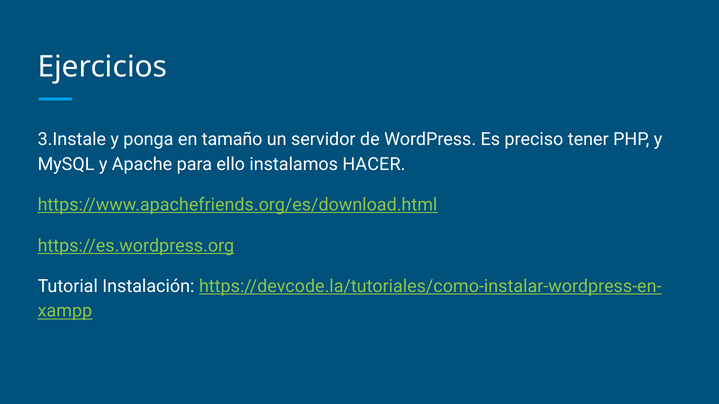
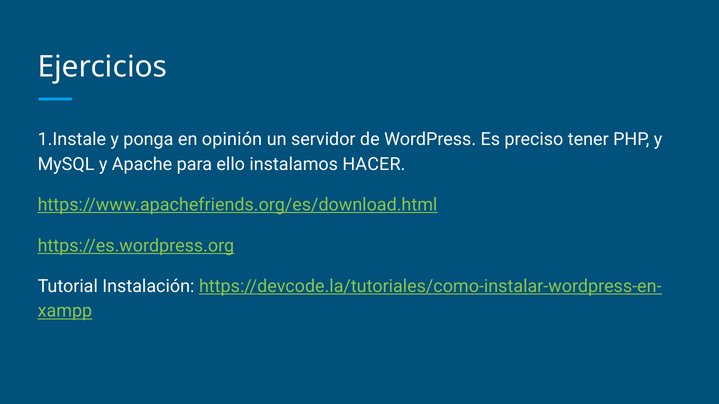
3.Instale: 3.Instale -> 1.Instale
tamaño: tamaño -> opinión
